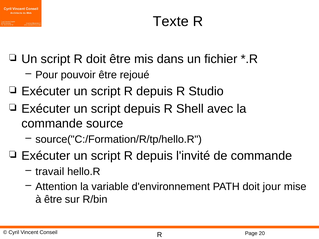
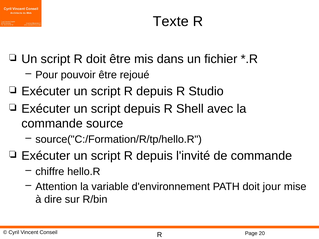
travail: travail -> chiffre
à être: être -> dire
